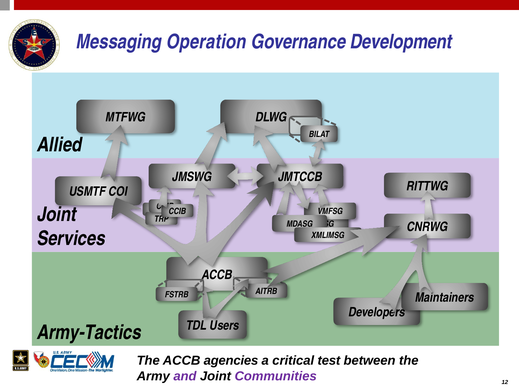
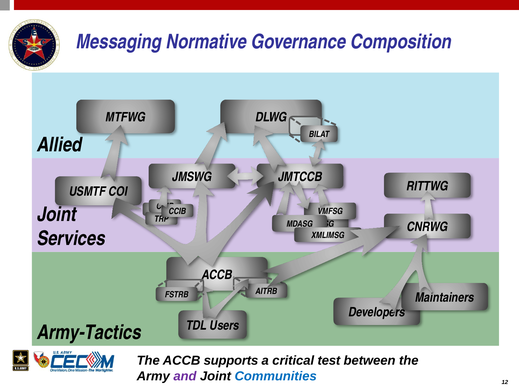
Operation: Operation -> Normative
Development: Development -> Composition
agencies: agencies -> supports
Communities colour: purple -> blue
